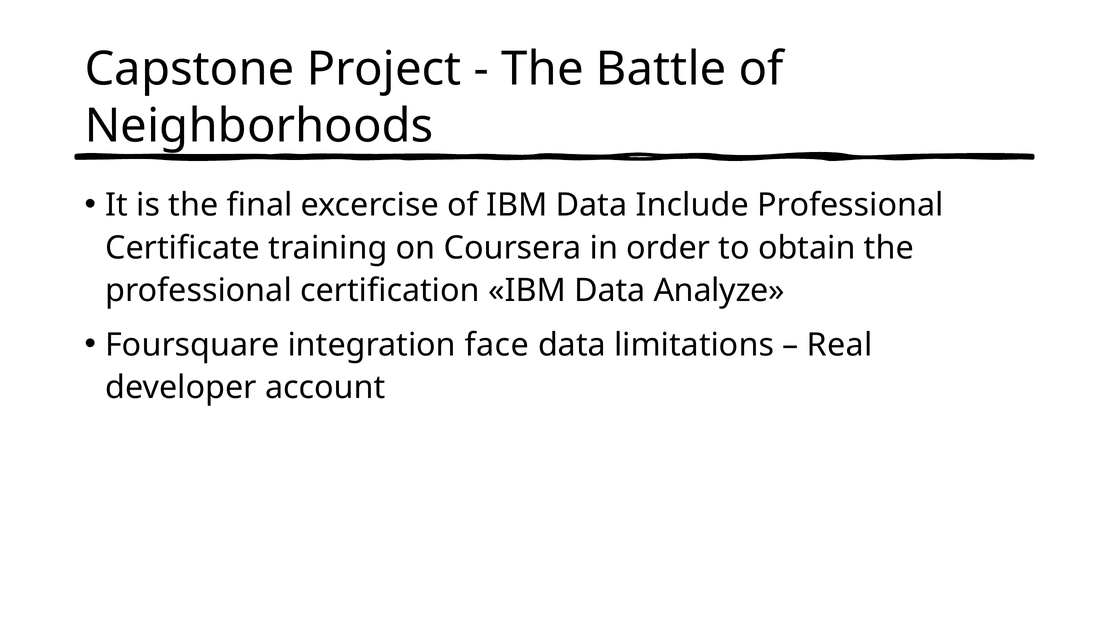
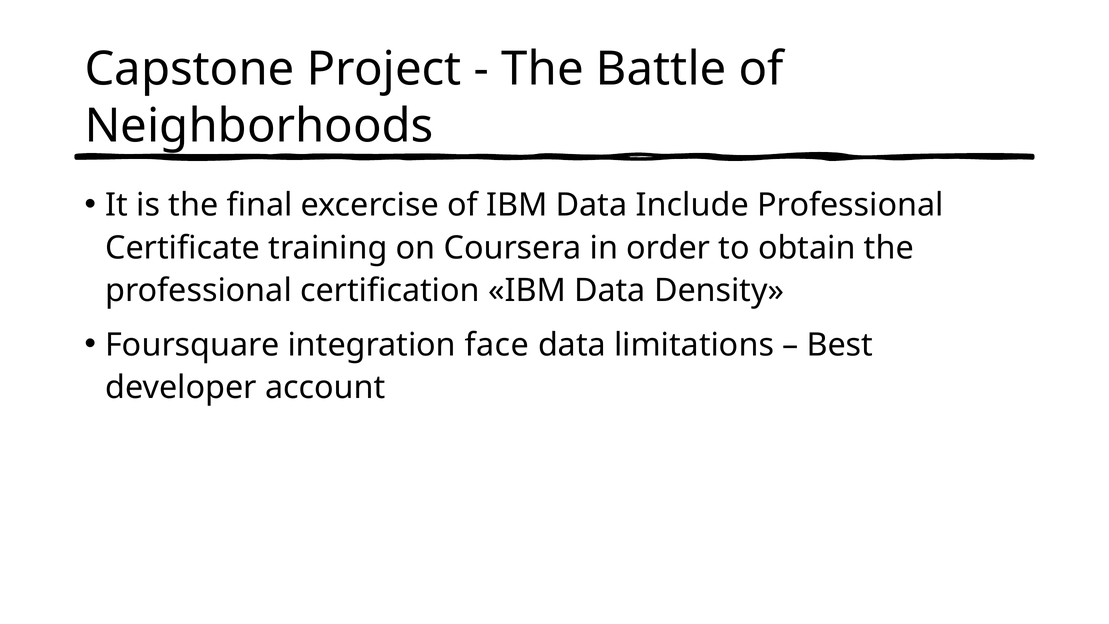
Analyze: Analyze -> Density
Real: Real -> Best
